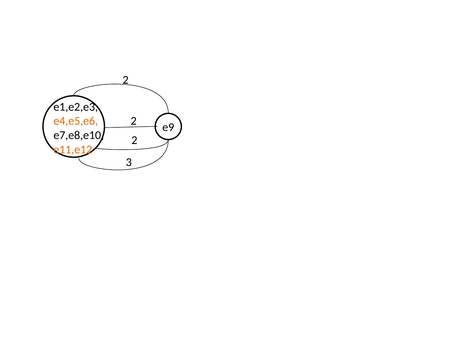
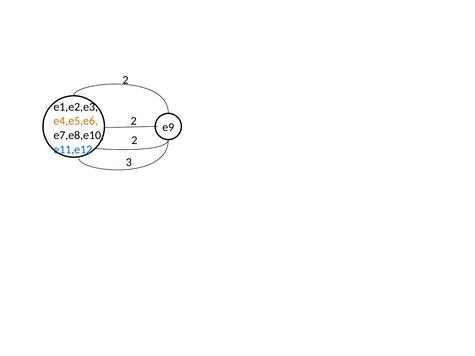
e11,e12 colour: orange -> blue
